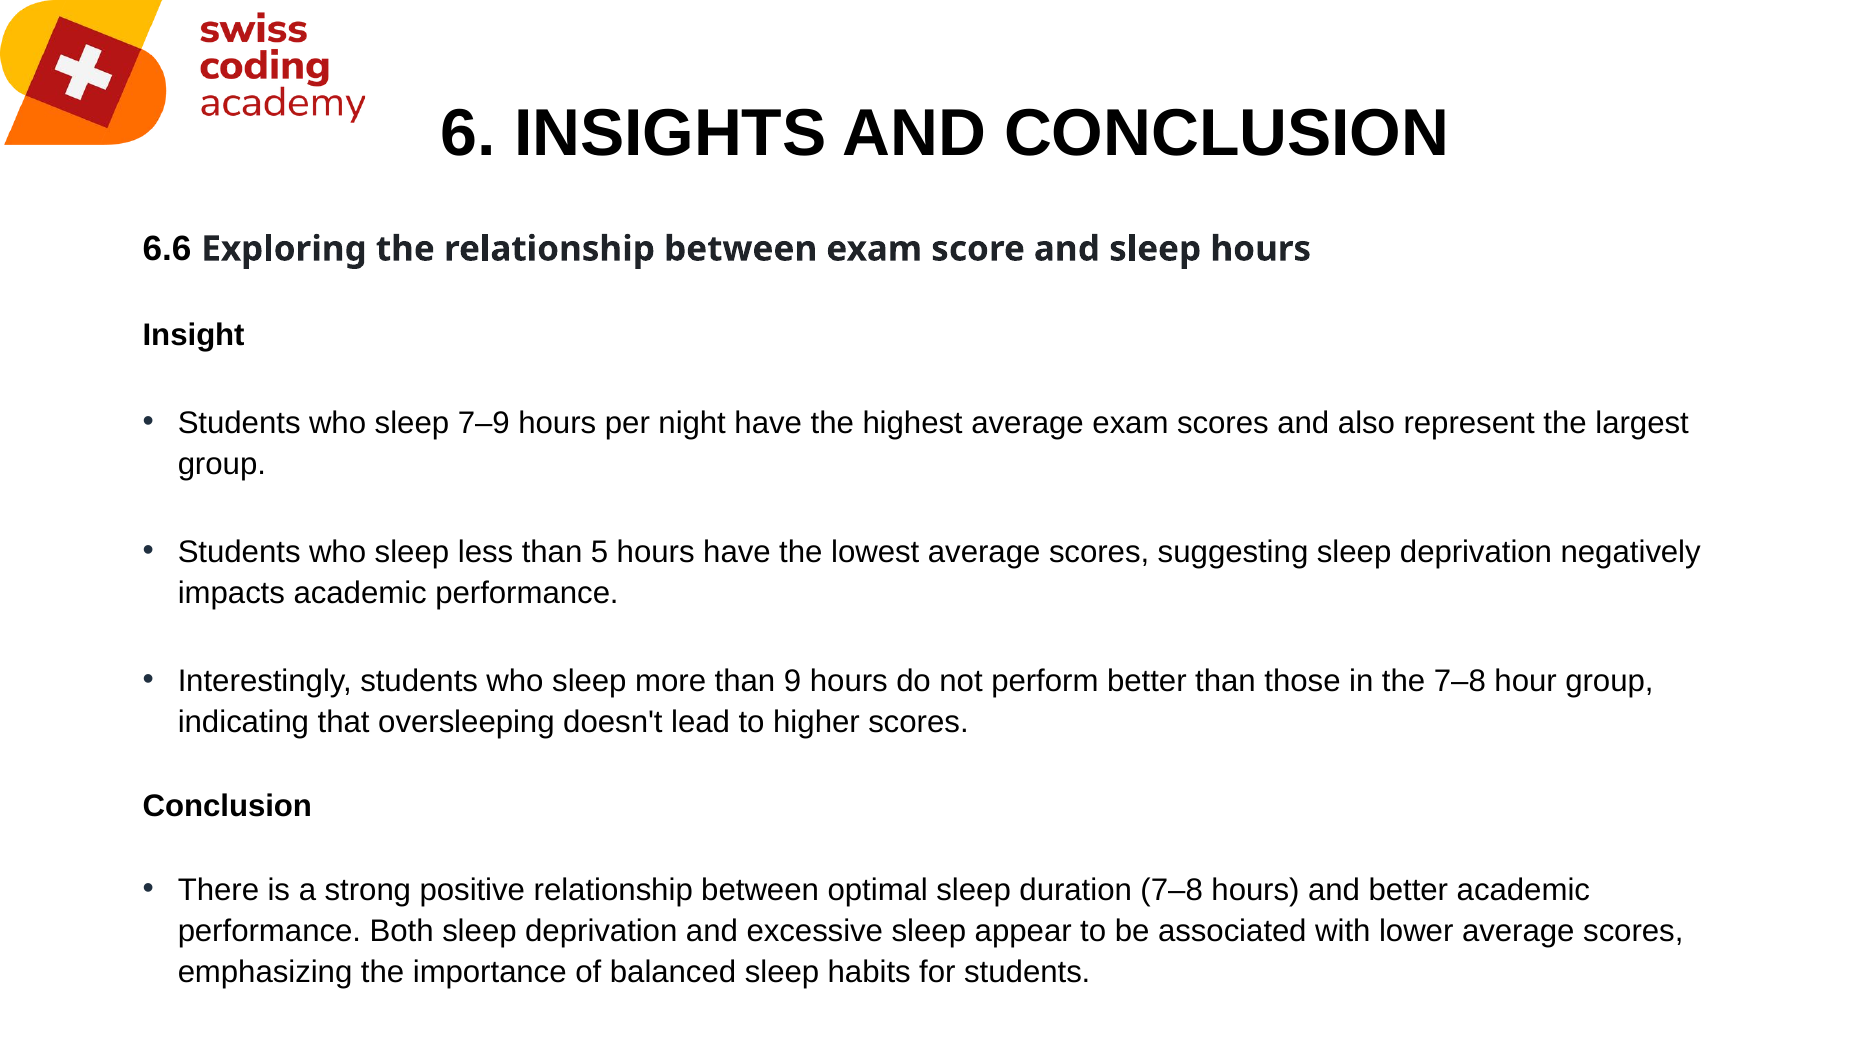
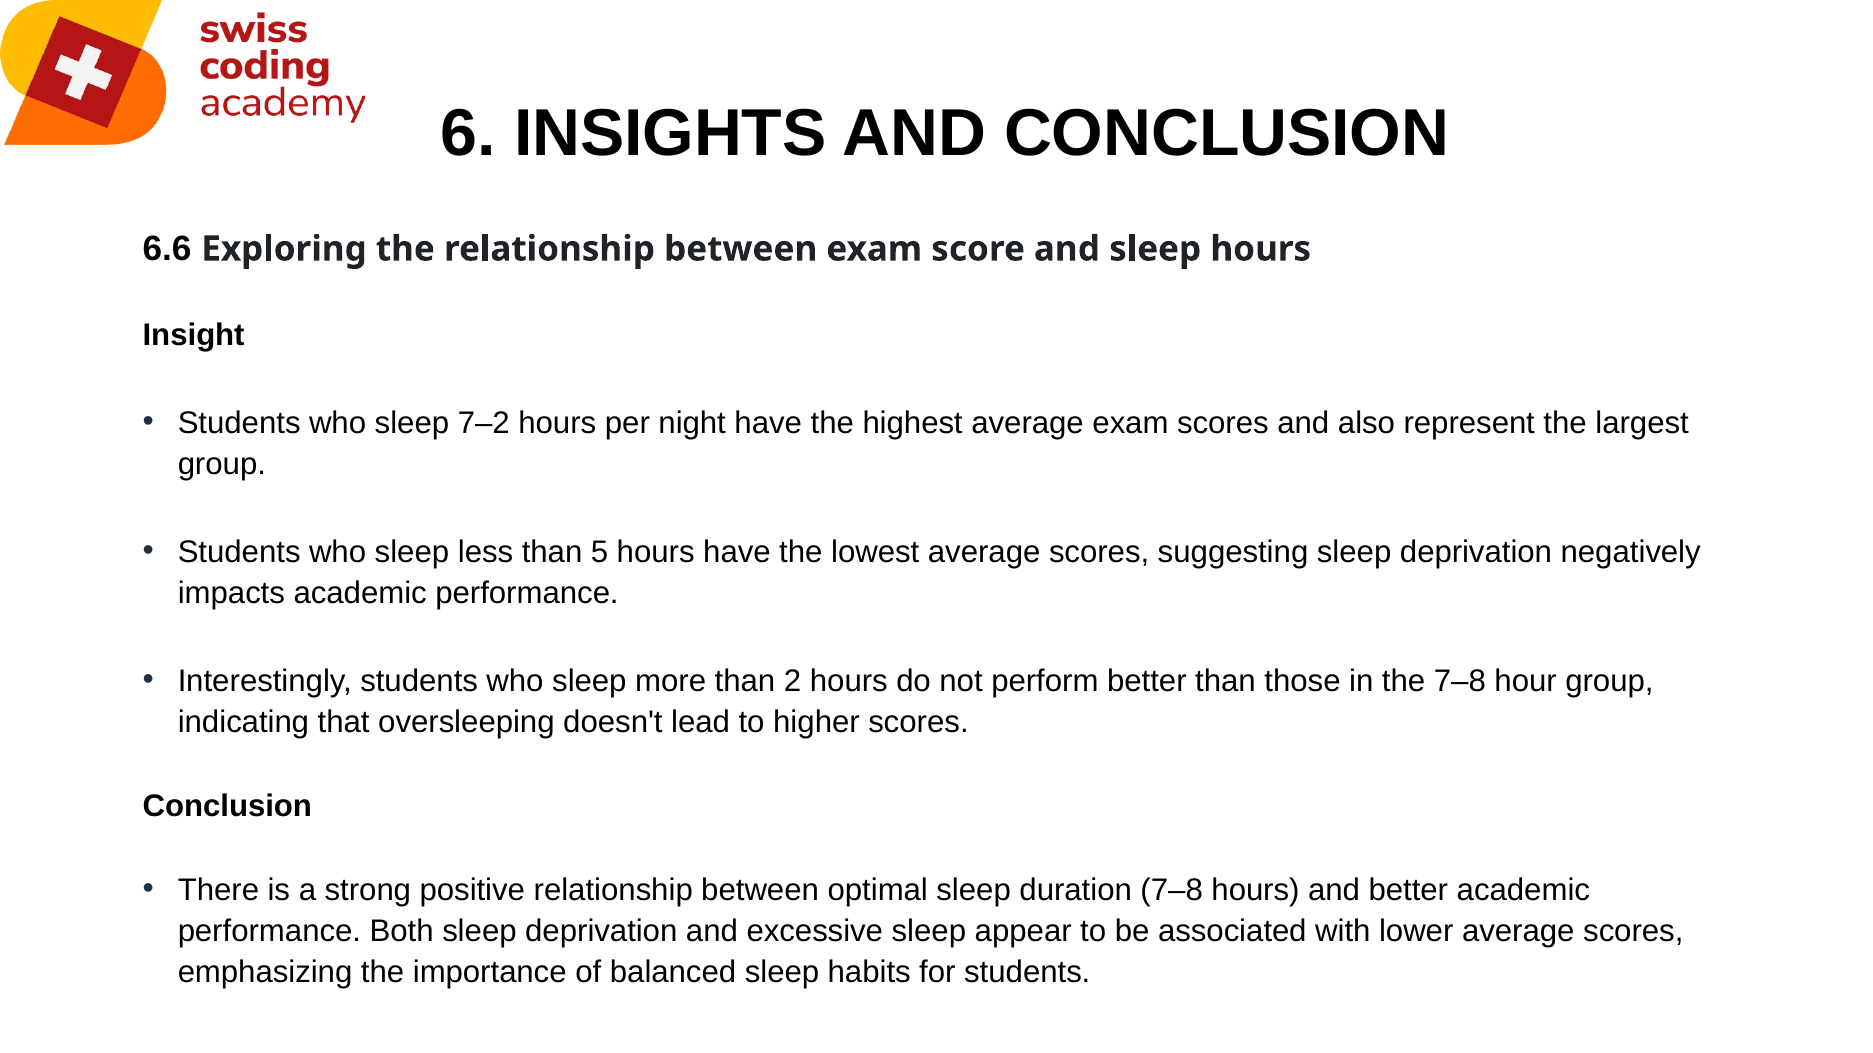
7–9: 7–9 -> 7–2
9: 9 -> 2
